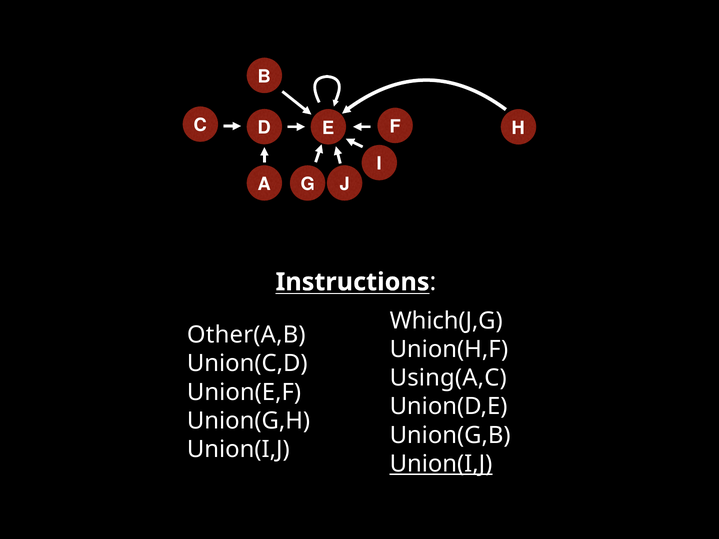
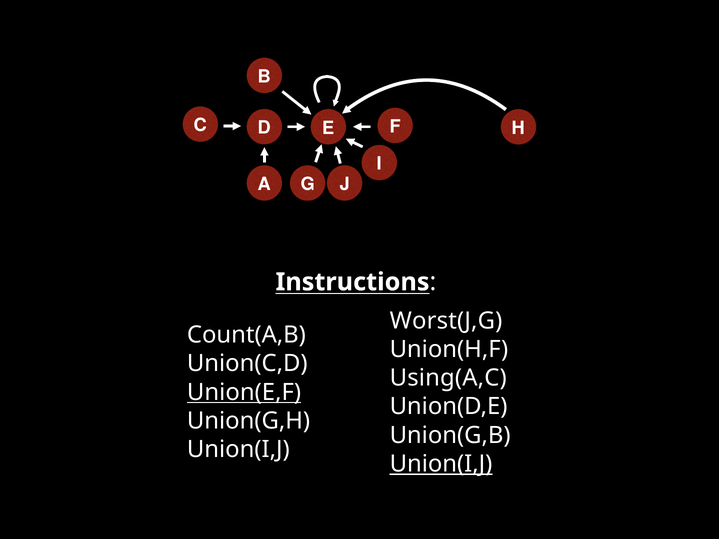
Which(J,G: Which(J,G -> Worst(J,G
Other(A,B: Other(A,B -> Count(A,B
Union(E,F underline: none -> present
